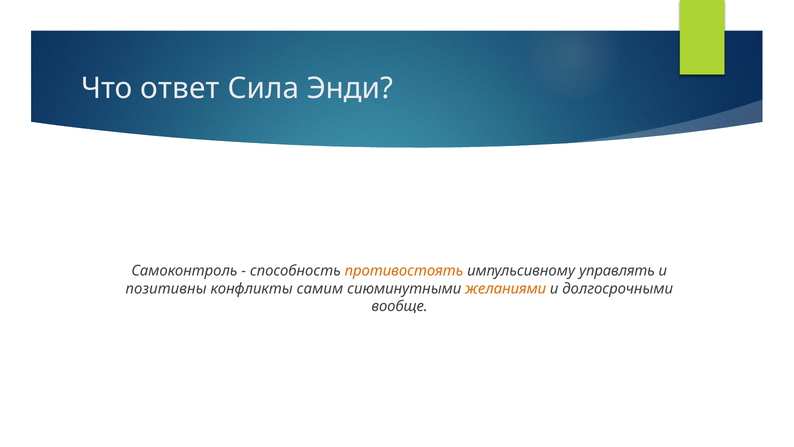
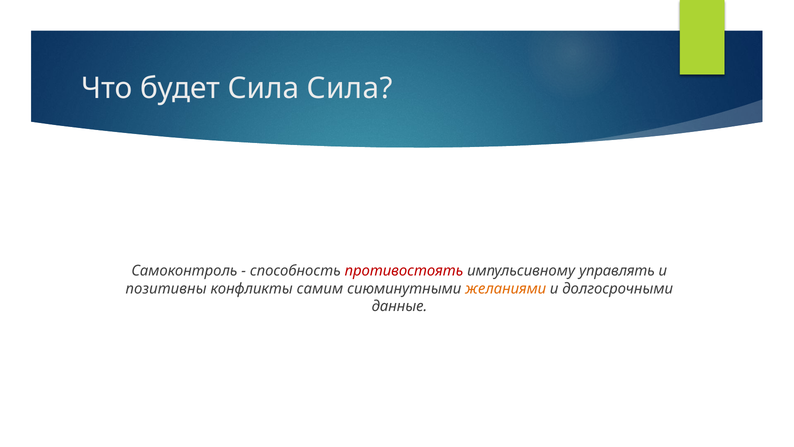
ответ: ответ -> будет
Сила Энди: Энди -> Сила
противостоять colour: orange -> red
вообще: вообще -> данные
